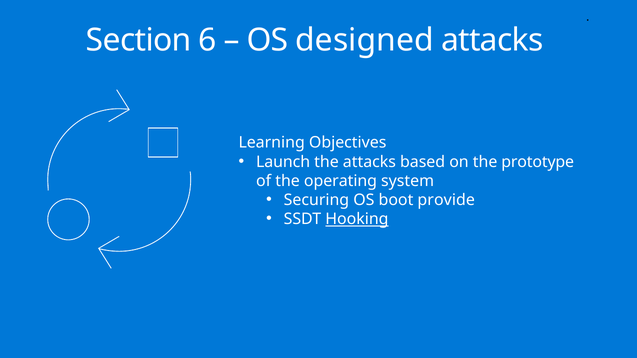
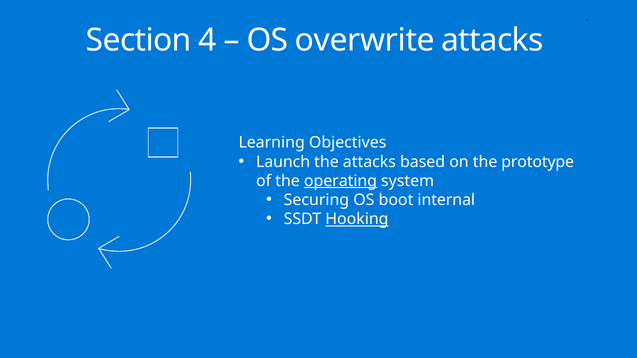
6: 6 -> 4
designed: designed -> overwrite
operating underline: none -> present
provide: provide -> internal
